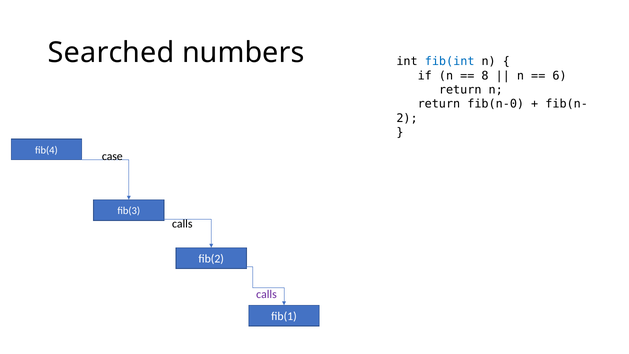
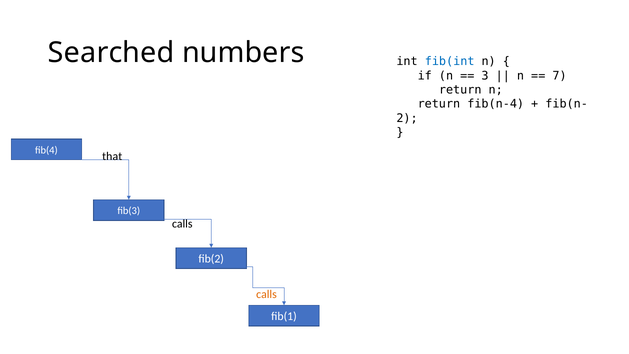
8: 8 -> 3
6: 6 -> 7
fib(n-0: fib(n-0 -> fib(n-4
case: case -> that
calls at (266, 294) colour: purple -> orange
